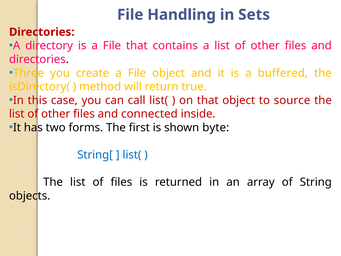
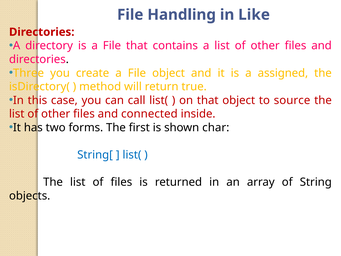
Sets: Sets -> Like
buffered: buffered -> assigned
byte: byte -> char
